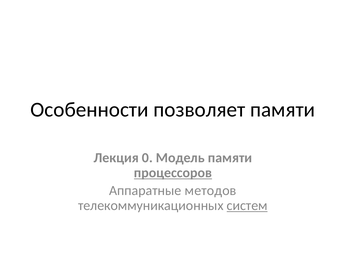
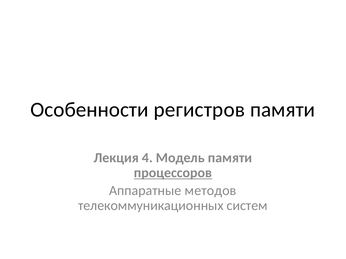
позволяет: позволяет -> регистров
0: 0 -> 4
систем underline: present -> none
